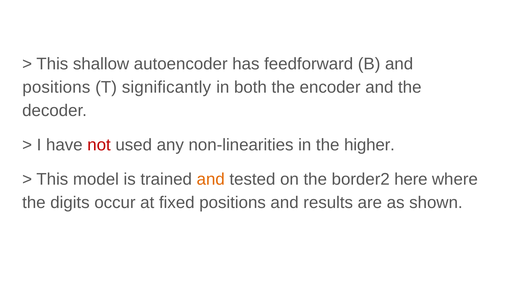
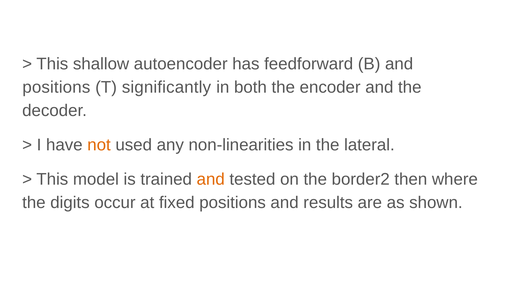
not colour: red -> orange
higher: higher -> lateral
here: here -> then
